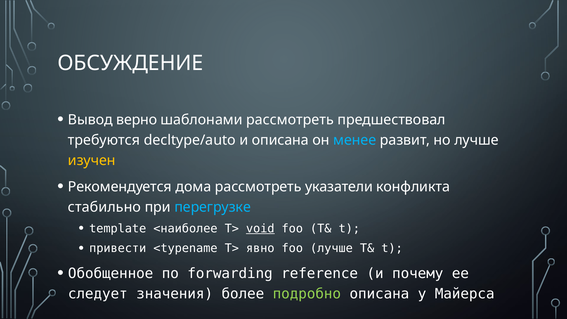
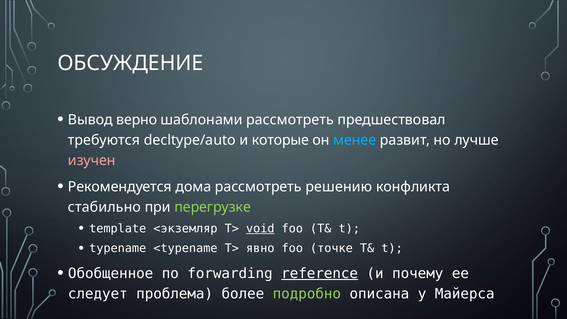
и описана: описана -> которые
изучен colour: yellow -> pink
указатели: указатели -> решению
перегрузке colour: light blue -> light green
<наиболее: <наиболее -> <экземляр
привести: привести -> typename
foo лучше: лучше -> точке
reference underline: none -> present
значения: значения -> проблема
